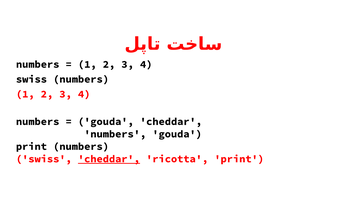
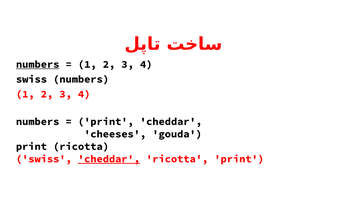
numbers at (38, 64) underline: none -> present
gouda at (106, 121): gouda -> print
numbers at (115, 134): numbers -> cheeses
print numbers: numbers -> ricotta
